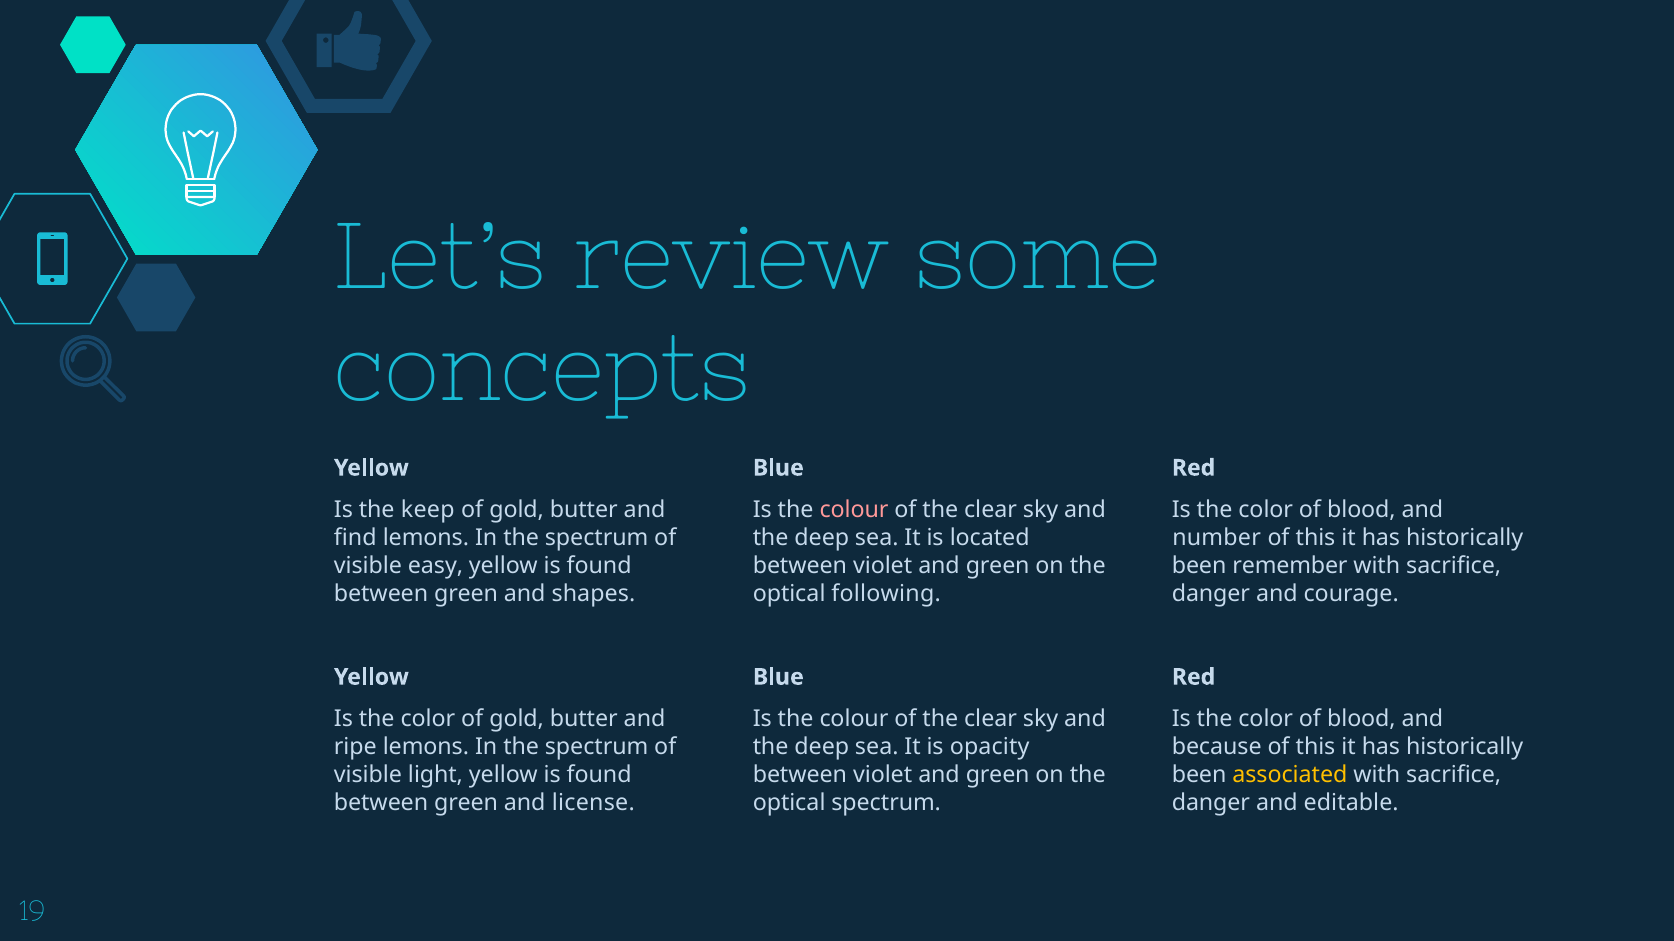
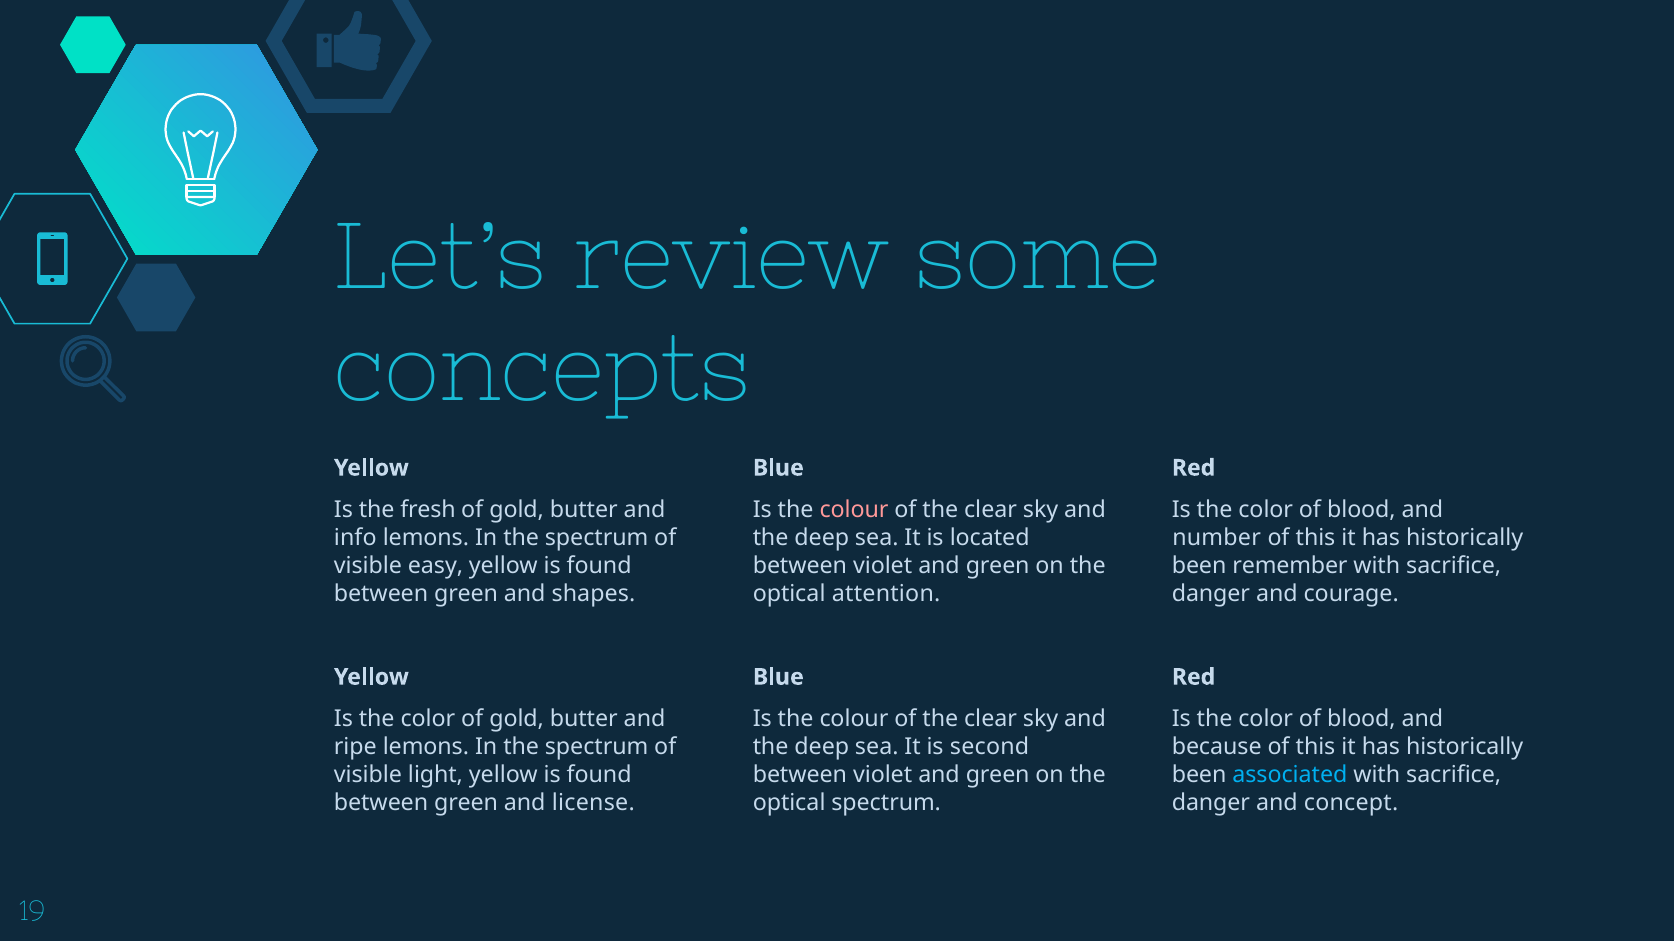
keep: keep -> fresh
find: find -> info
following: following -> attention
opacity: opacity -> second
associated colour: yellow -> light blue
editable: editable -> concept
